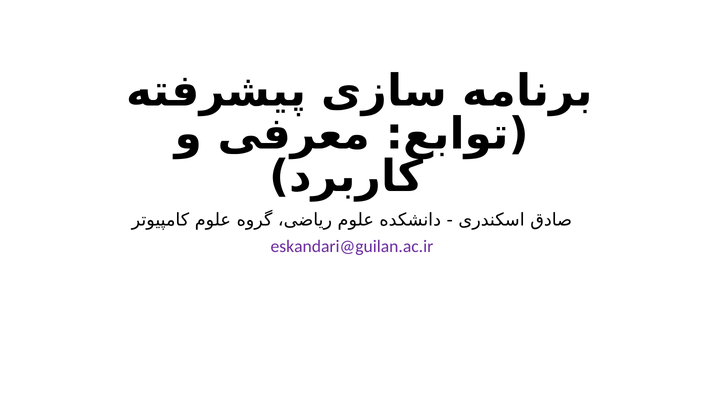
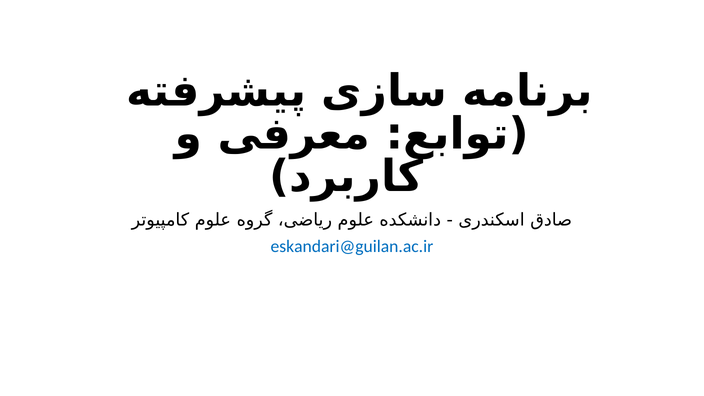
eskandari@guilan.ac.ir colour: purple -> blue
